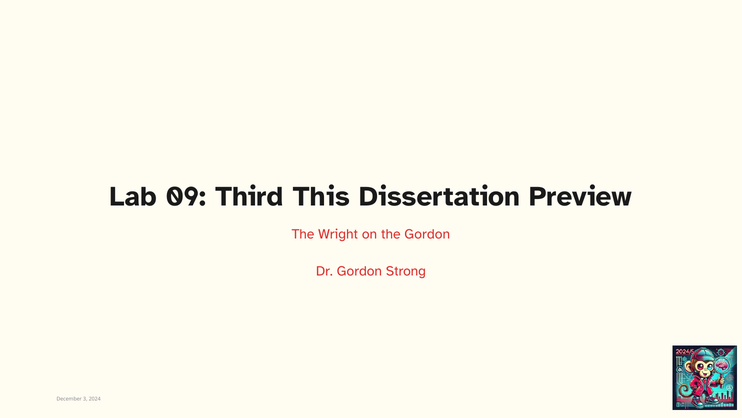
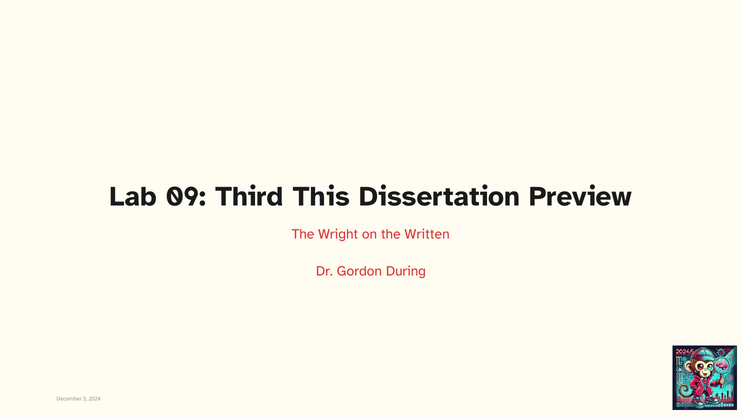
the Gordon: Gordon -> Written
Strong: Strong -> During
